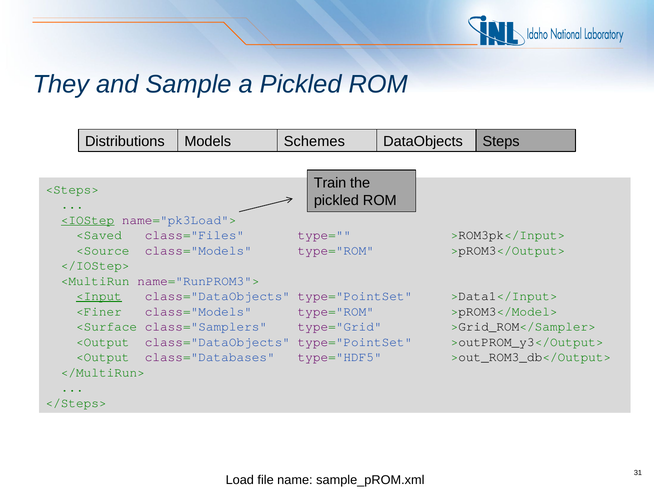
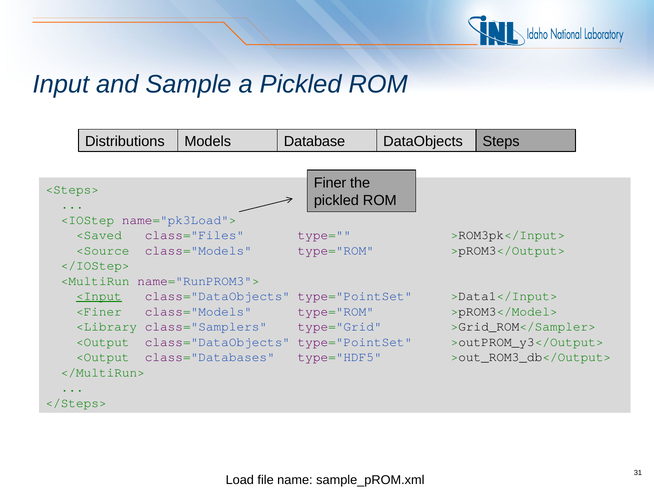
They: They -> Input
Schemes: Schemes -> Database
Train: Train -> Finer
<IOStep underline: present -> none
<Surface: <Surface -> <Library
